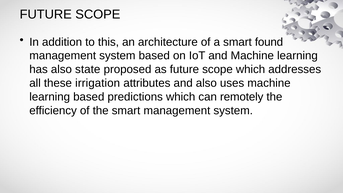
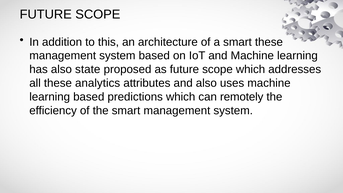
smart found: found -> these
irrigation: irrigation -> analytics
